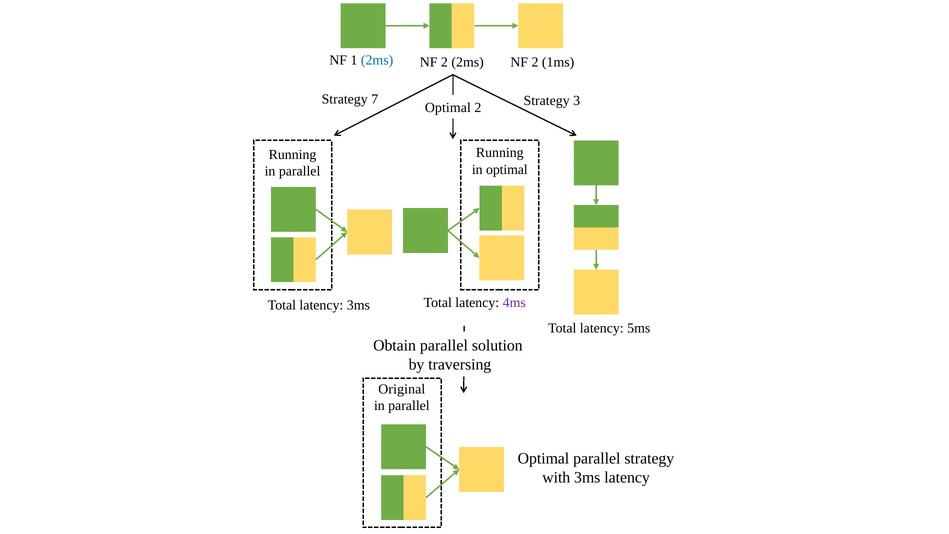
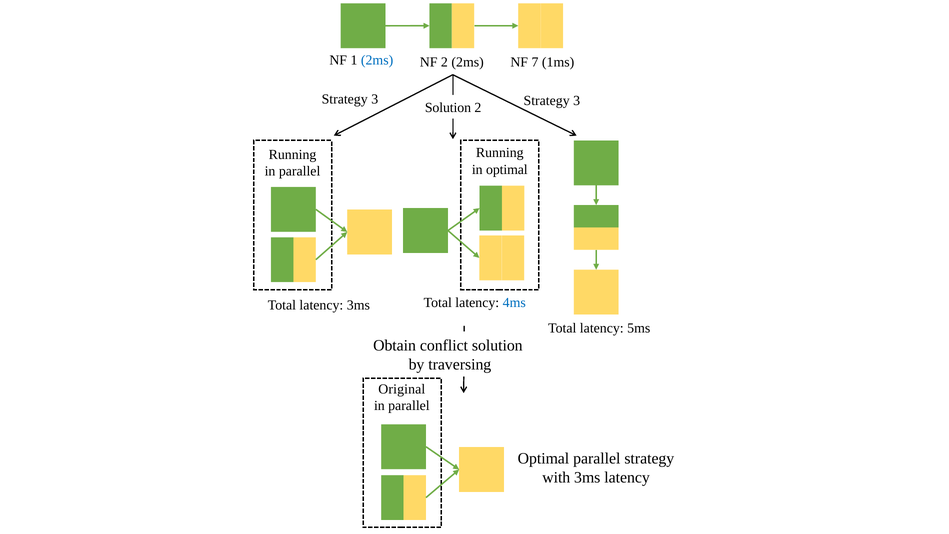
2 2ms NF 2: 2 -> 7
7 at (375, 99): 7 -> 3
Optimal at (448, 108): Optimal -> Solution
4ms colour: purple -> blue
Obtain parallel: parallel -> conflict
